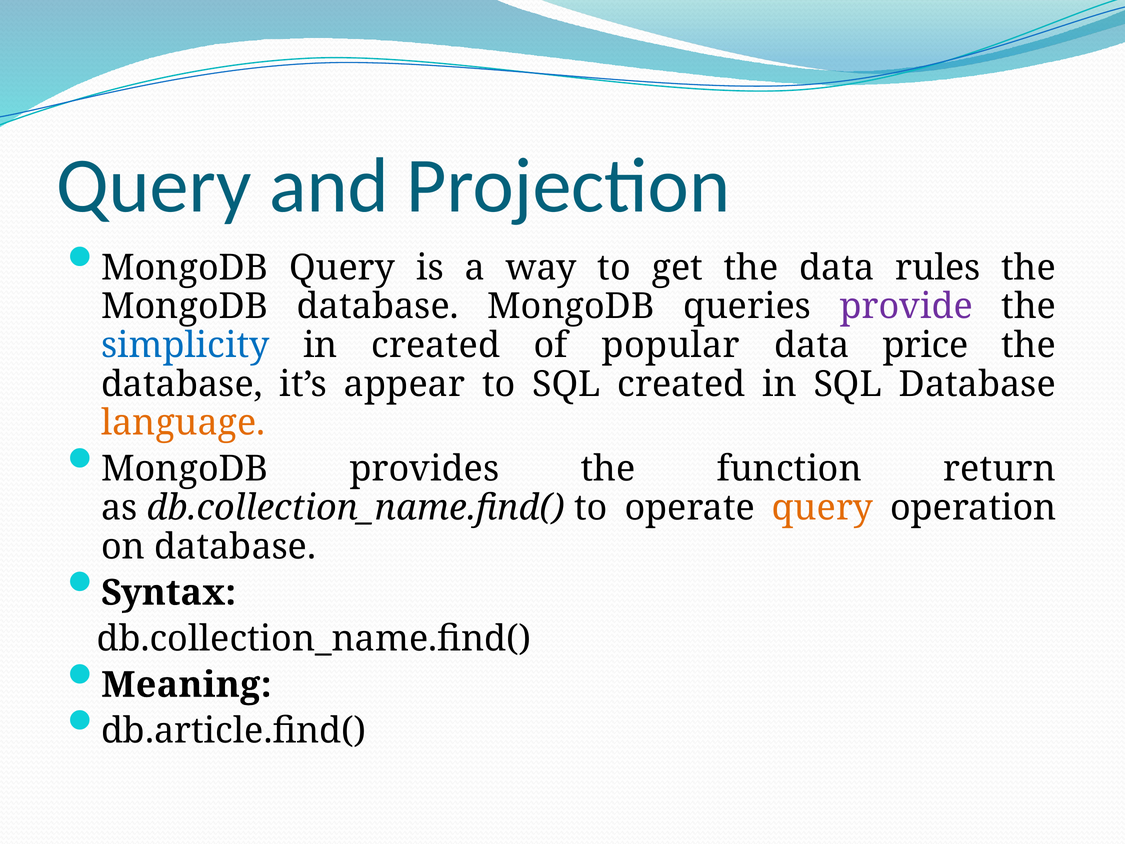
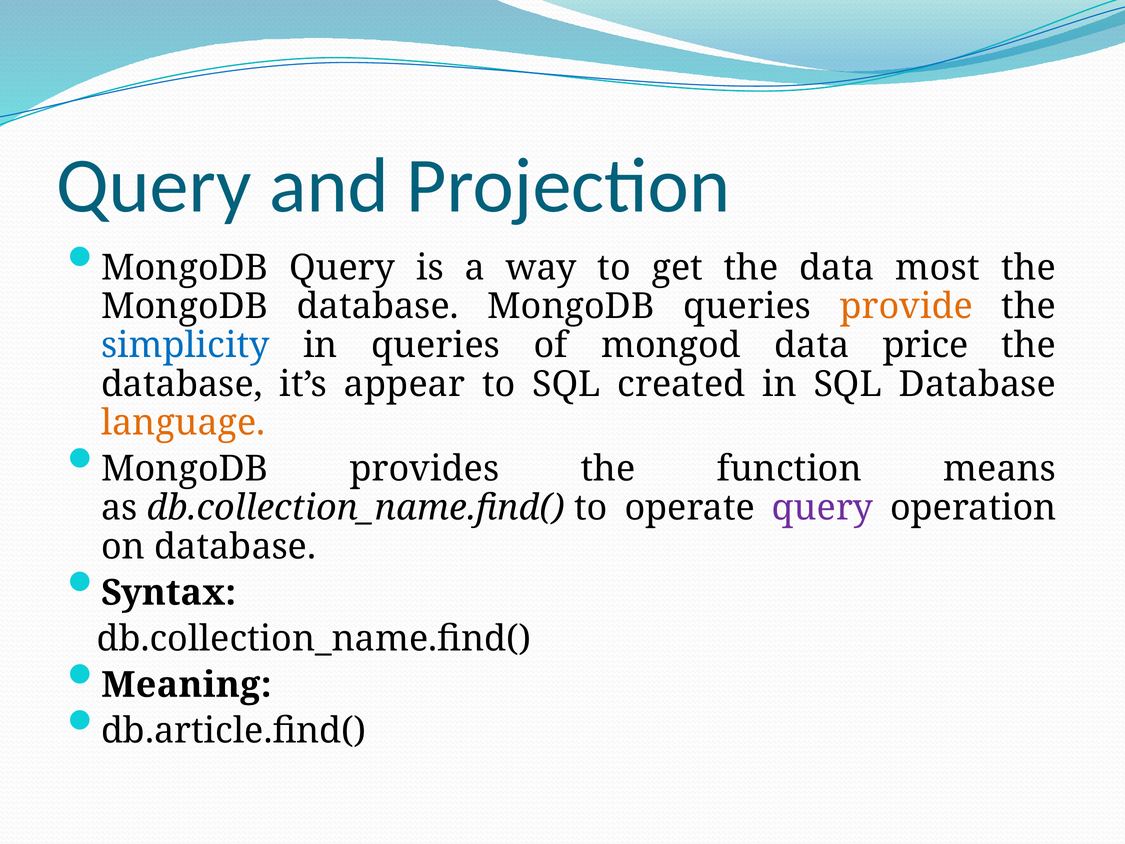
rules: rules -> most
provide colour: purple -> orange
in created: created -> queries
popular: popular -> mongod
return: return -> means
query at (823, 508) colour: orange -> purple
